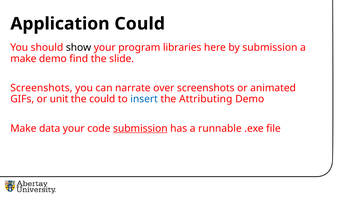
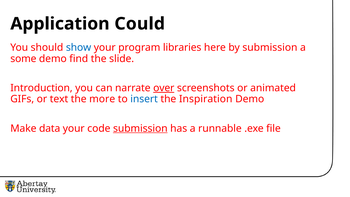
show colour: black -> blue
make at (23, 59): make -> some
Screenshots at (41, 88): Screenshots -> Introduction
over underline: none -> present
unit: unit -> text
the could: could -> more
Attributing: Attributing -> Inspiration
